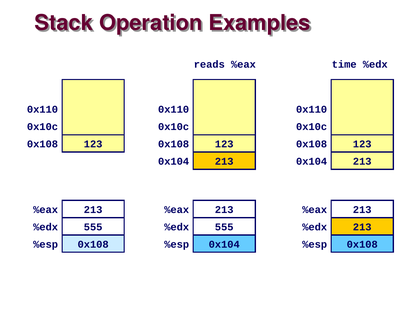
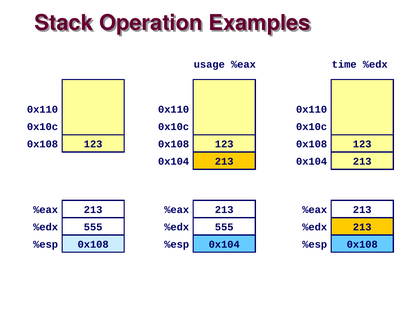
reads: reads -> usage
